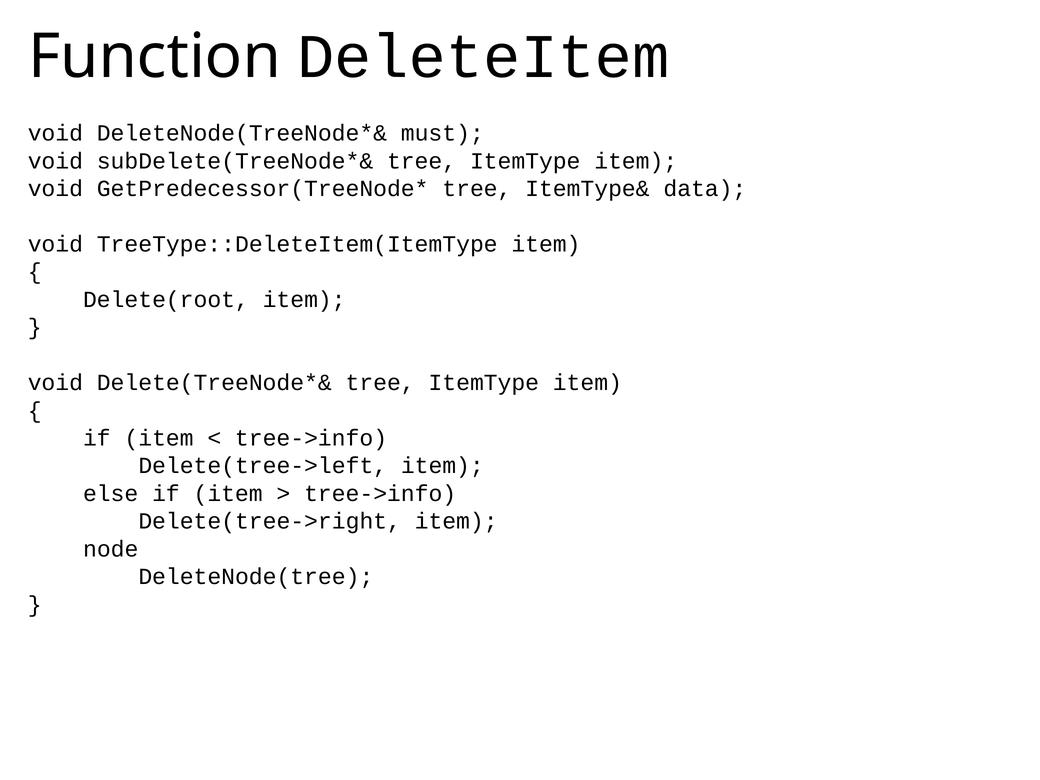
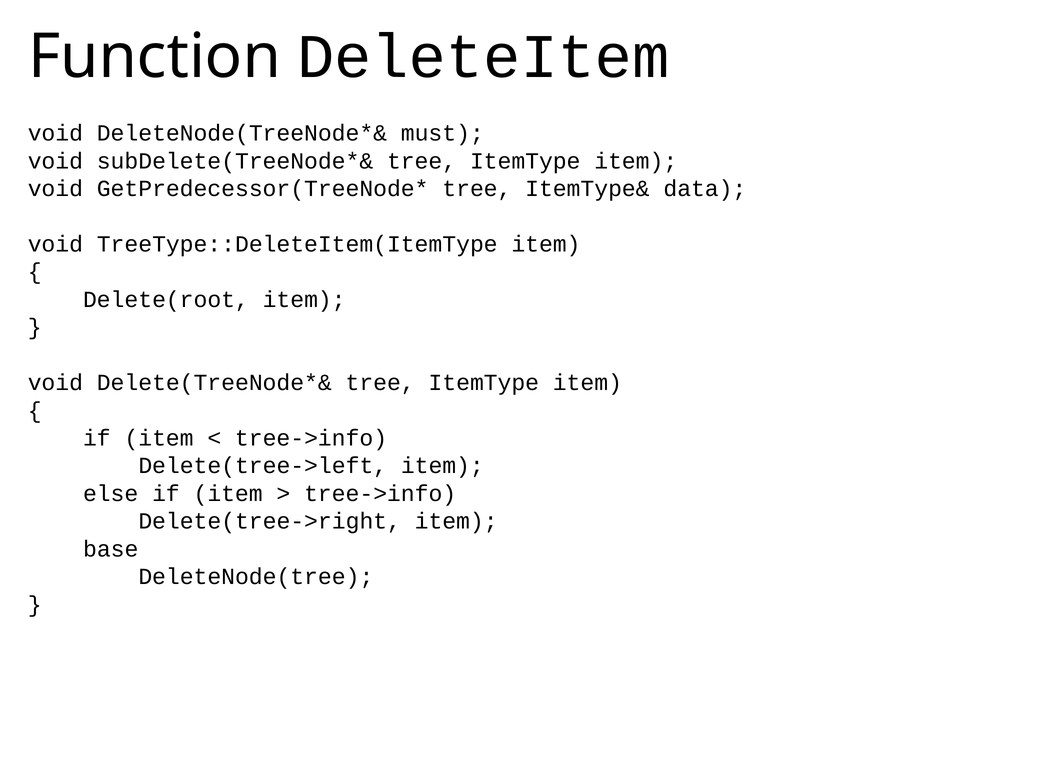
node: node -> base
